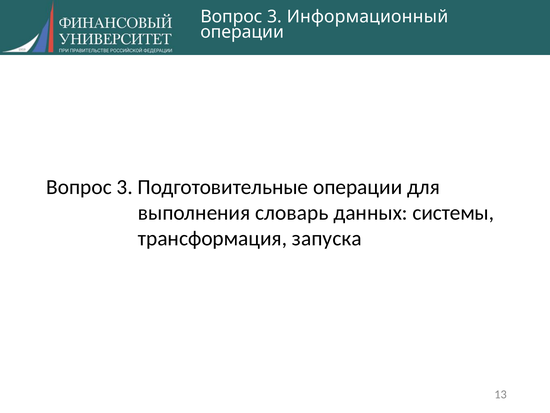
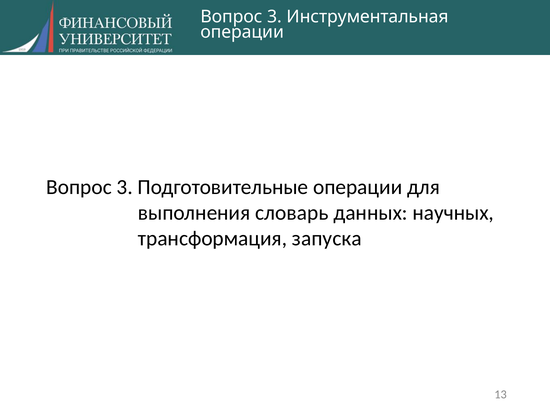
Информационный: Информационный -> Инструментальная
системы: системы -> научных
